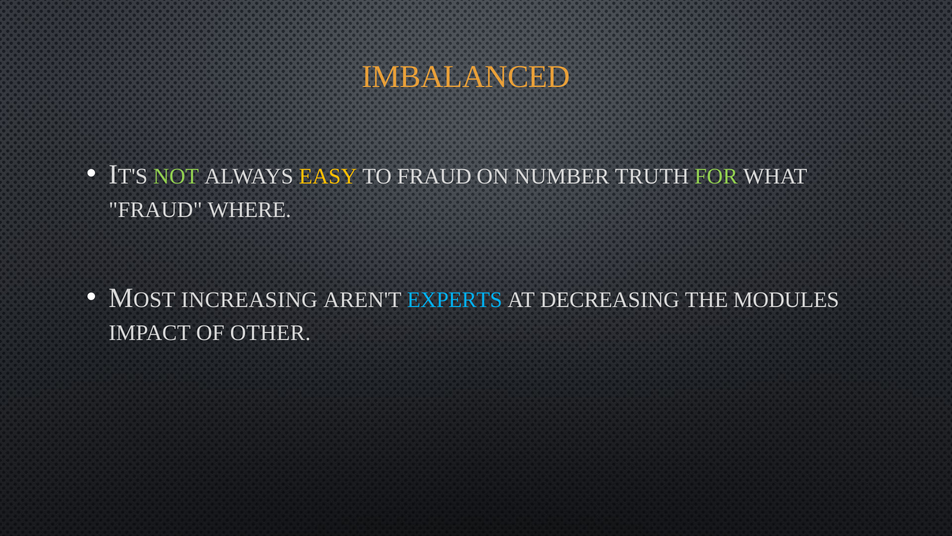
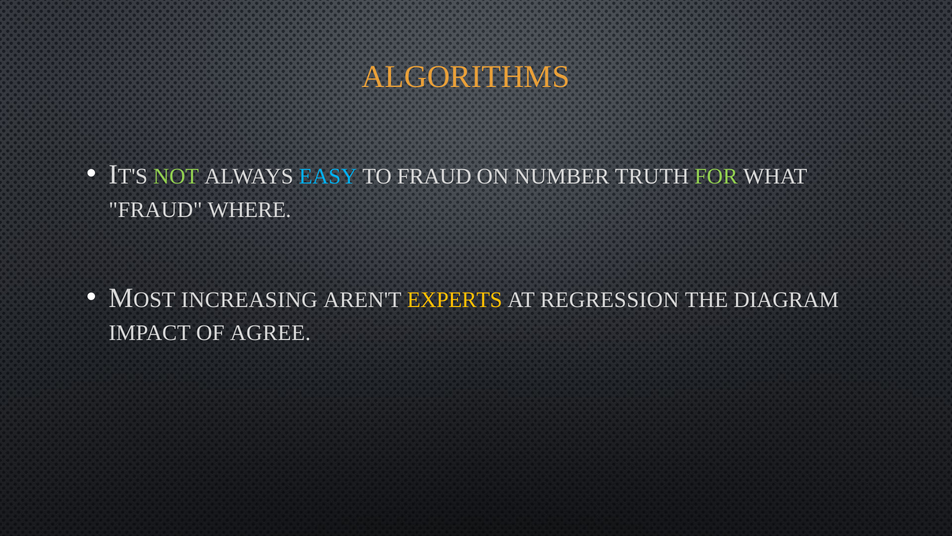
IMBALANCED: IMBALANCED -> ALGORITHMS
EASY colour: yellow -> light blue
EXPERTS colour: light blue -> yellow
DECREASING: DECREASING -> REGRESSION
MODULES: MODULES -> DIAGRAM
OTHER: OTHER -> AGREE
